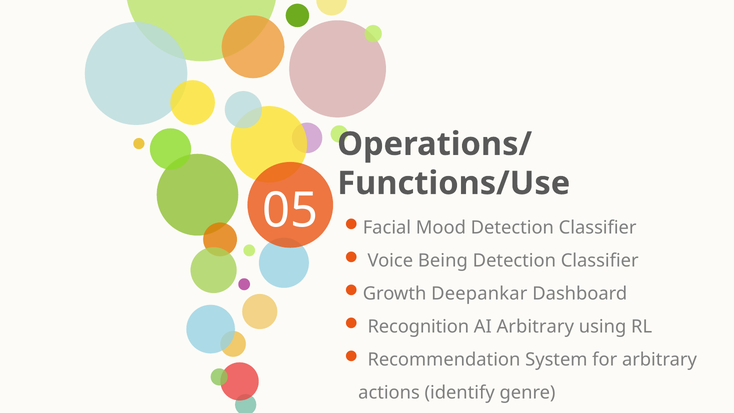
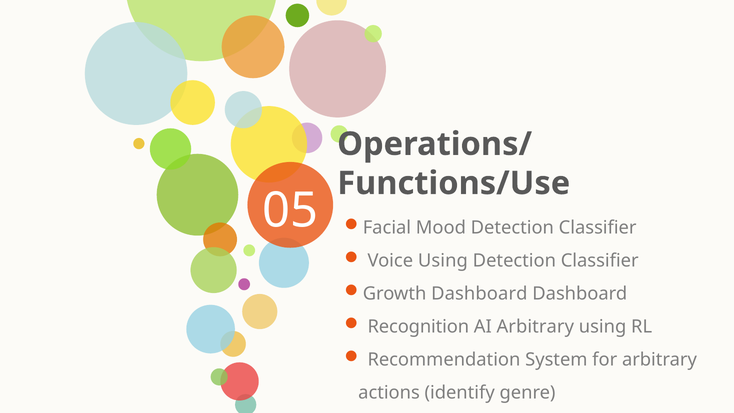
Voice Being: Being -> Using
Growth Deepankar: Deepankar -> Dashboard
